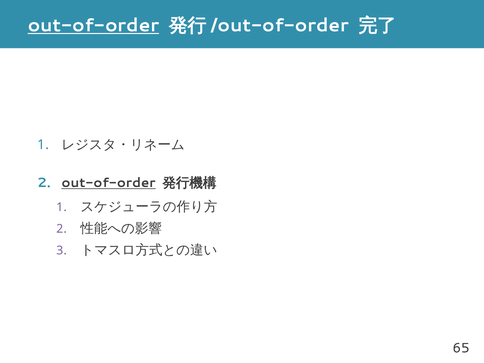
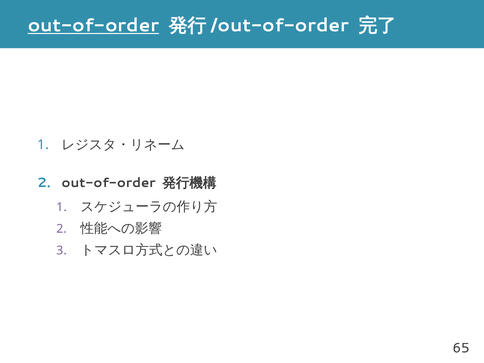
out-of-order at (108, 183) underline: present -> none
